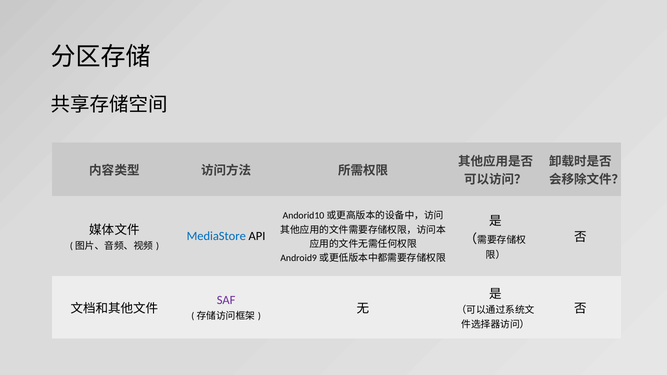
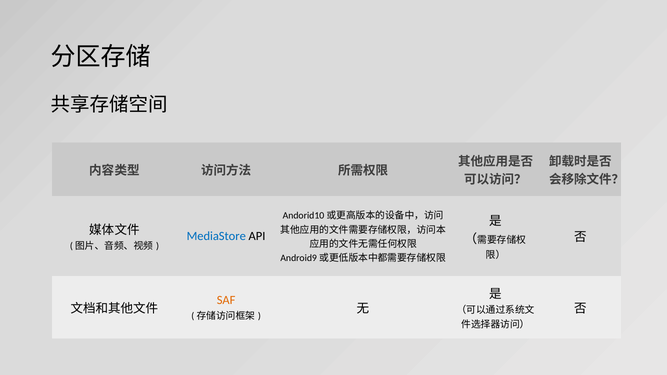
SAF colour: purple -> orange
